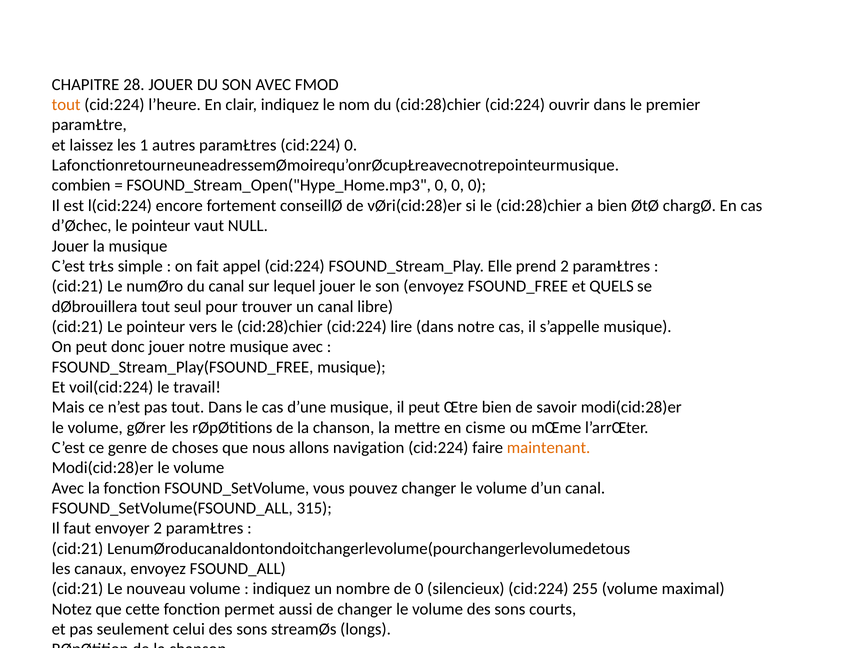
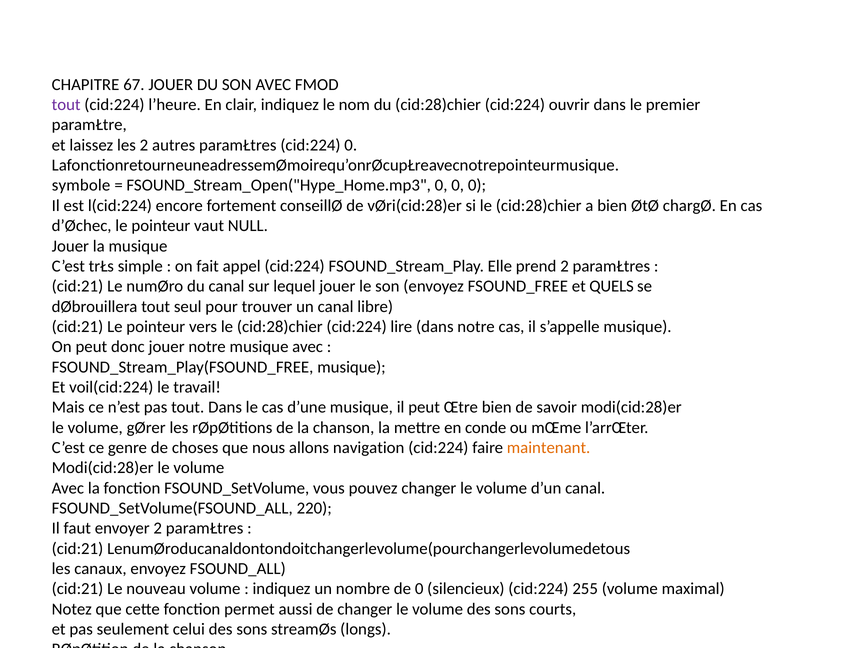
28: 28 -> 67
tout at (66, 105) colour: orange -> purple
les 1: 1 -> 2
combien: combien -> symbole
cisme: cisme -> conde
315: 315 -> 220
